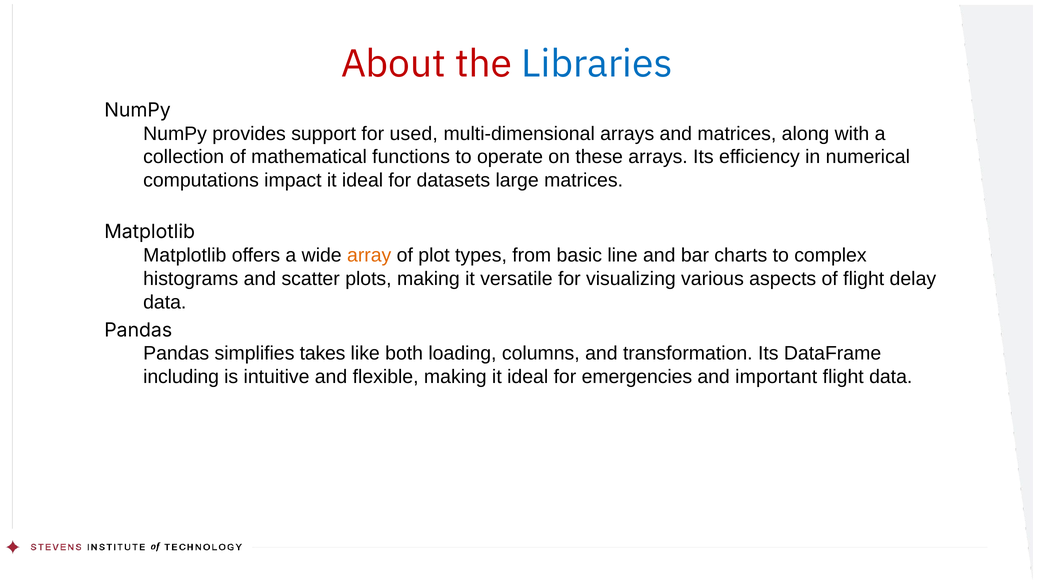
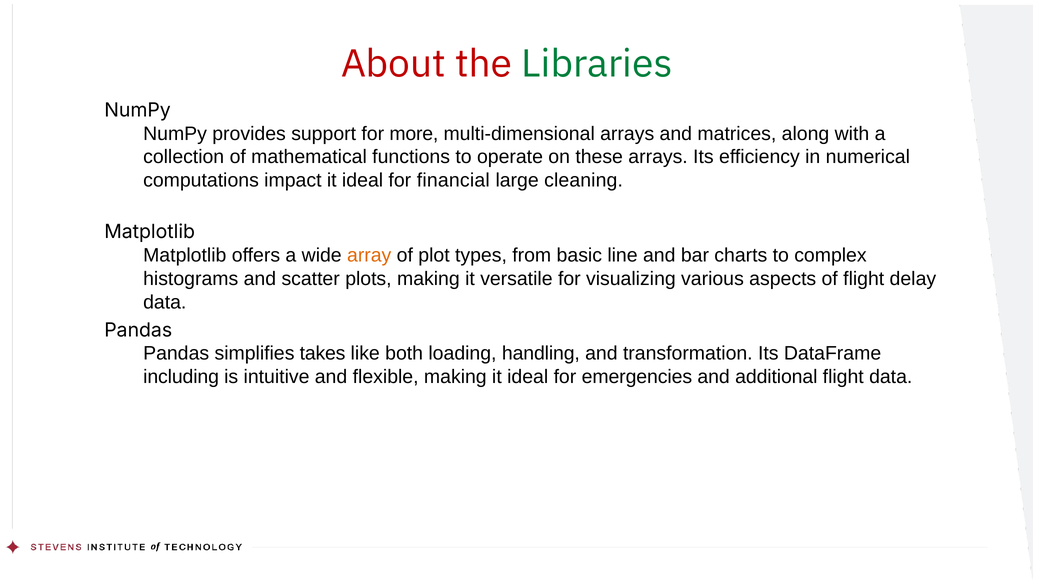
Libraries colour: blue -> green
used: used -> more
datasets: datasets -> financial
large matrices: matrices -> cleaning
columns: columns -> handling
important: important -> additional
